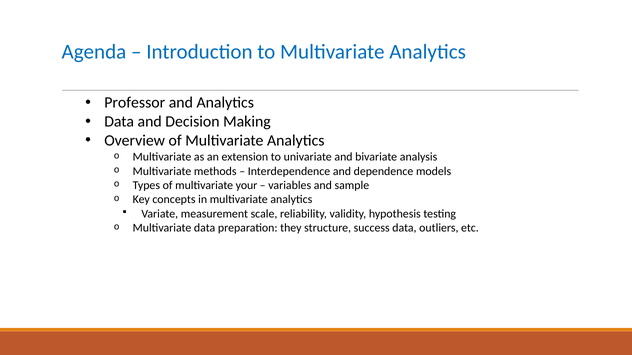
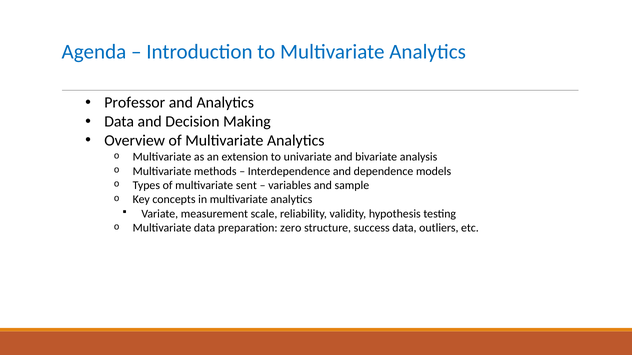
your: your -> sent
they: they -> zero
